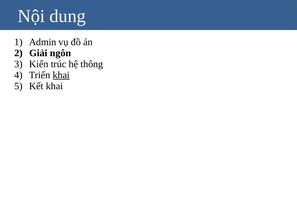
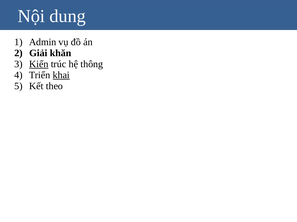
ngôn: ngôn -> khăn
Kiến underline: none -> present
Kết khai: khai -> theo
